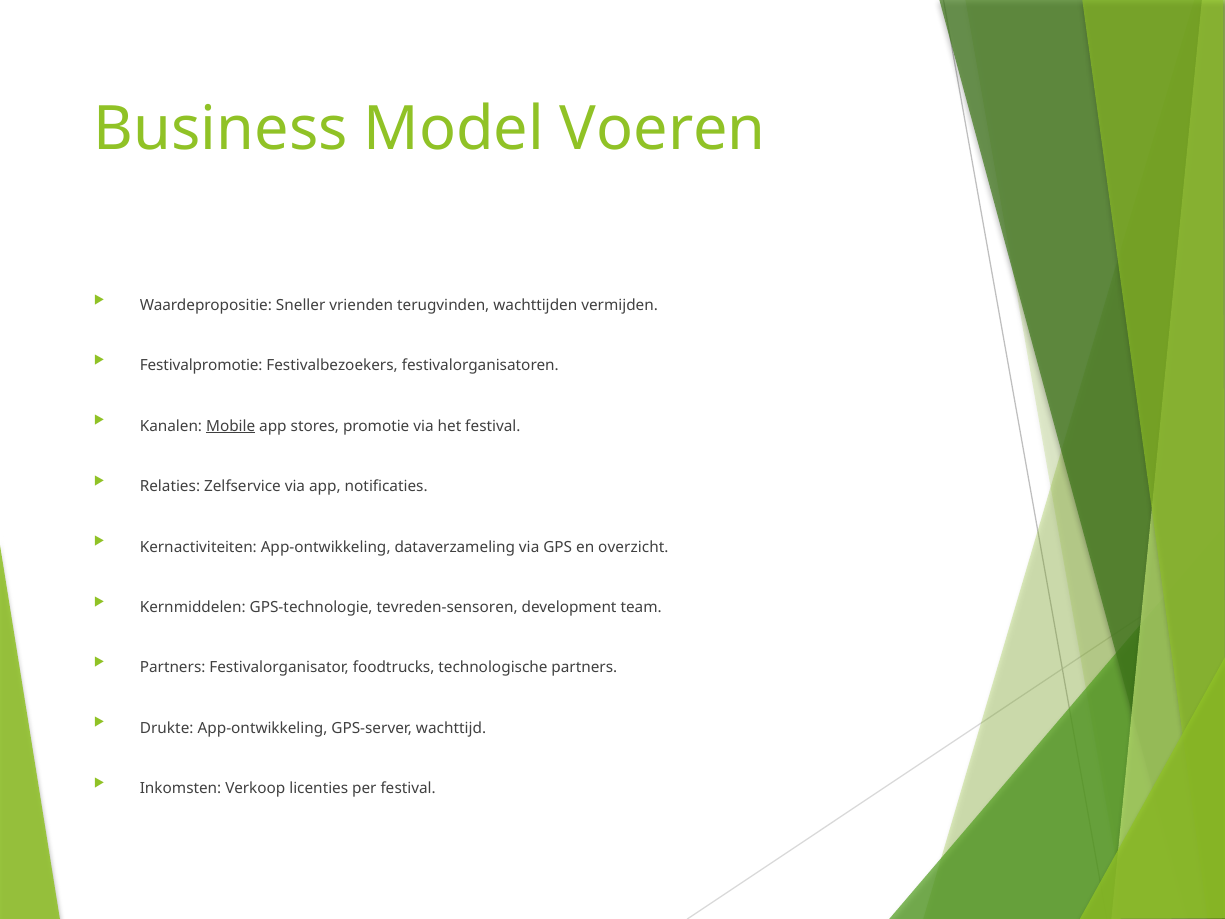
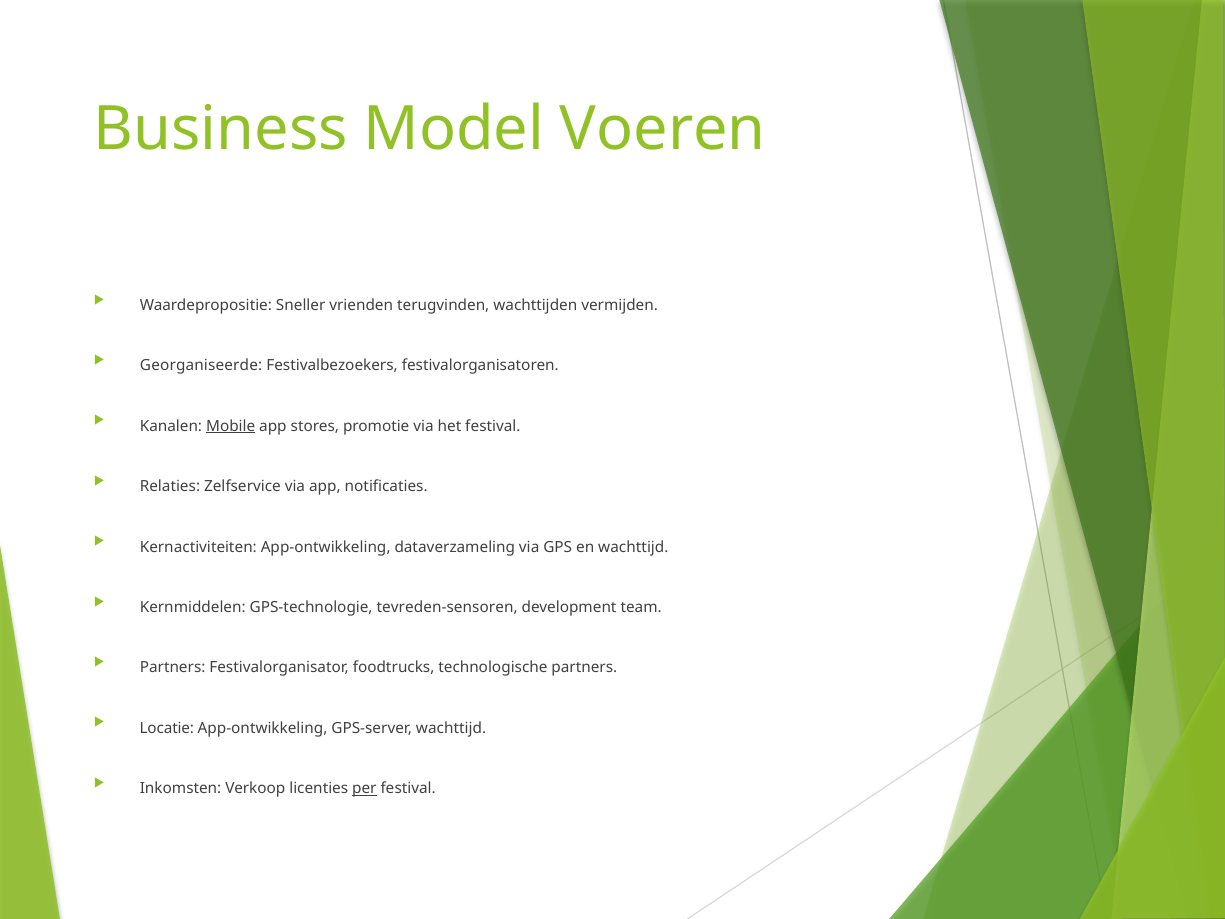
Festivalpromotie: Festivalpromotie -> Georganiseerde
en overzicht: overzicht -> wachttijd
Drukte: Drukte -> Locatie
per underline: none -> present
